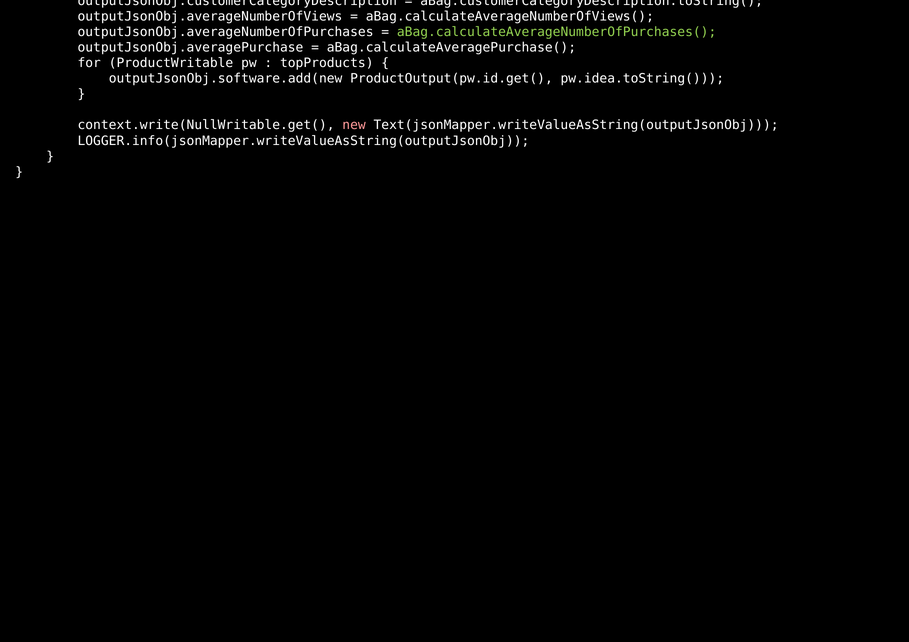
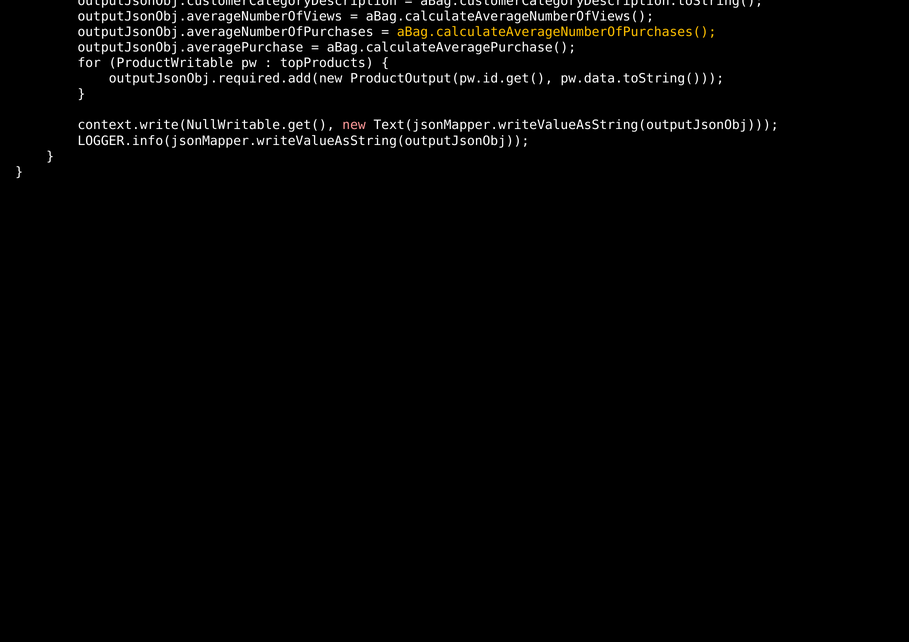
aBag.calculateAverageNumberOfPurchases( colour: light green -> yellow
outputJsonObj.software.add(new: outputJsonObj.software.add(new -> outputJsonObj.required.add(new
pw.idea.toString(: pw.idea.toString( -> pw.data.toString(
